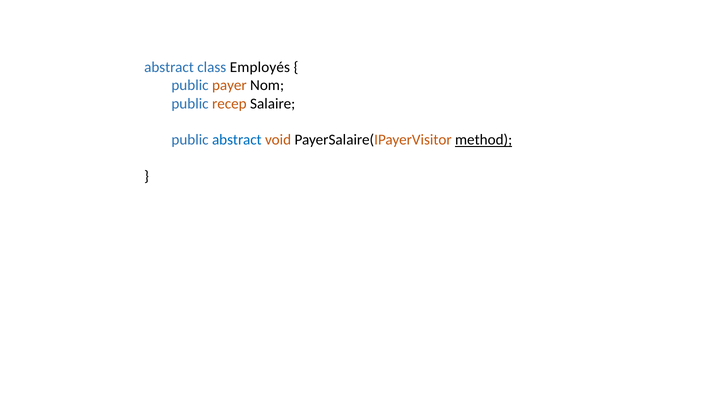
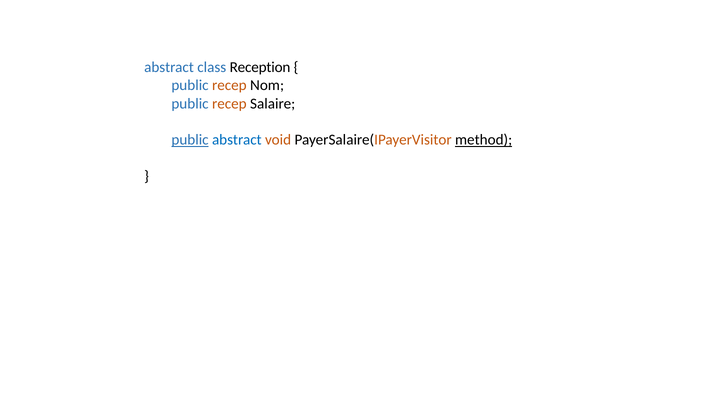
Employés: Employés -> Reception
payer at (229, 86): payer -> recep
public at (190, 140) underline: none -> present
